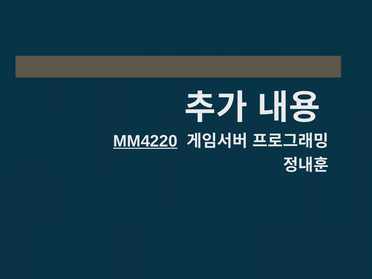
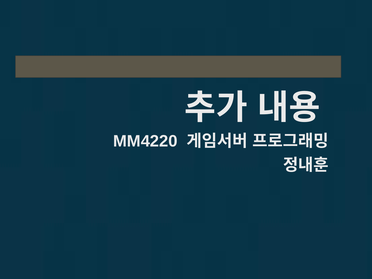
MM4220 underline: present -> none
